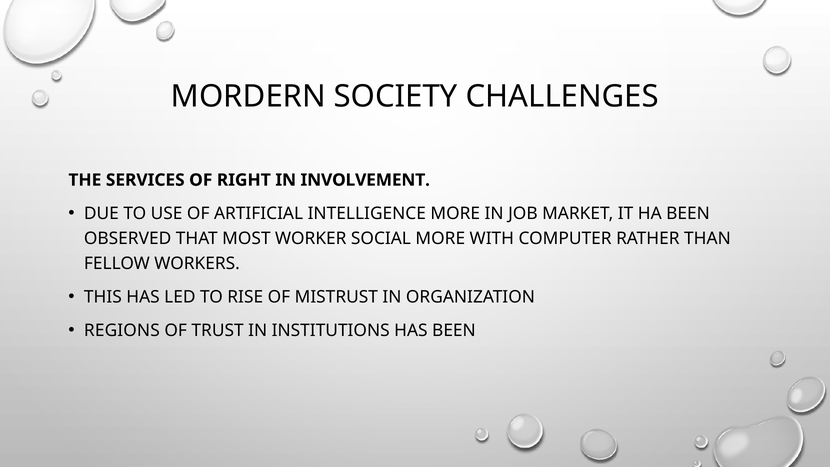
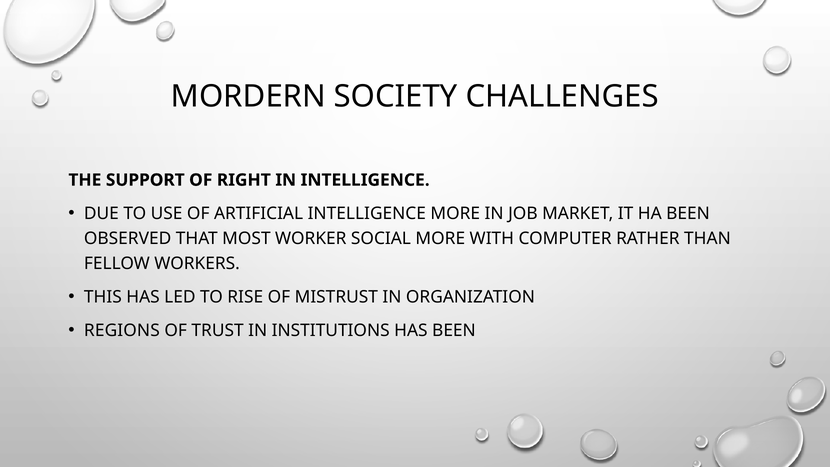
SERVICES: SERVICES -> SUPPORT
IN INVOLVEMENT: INVOLVEMENT -> INTELLIGENCE
